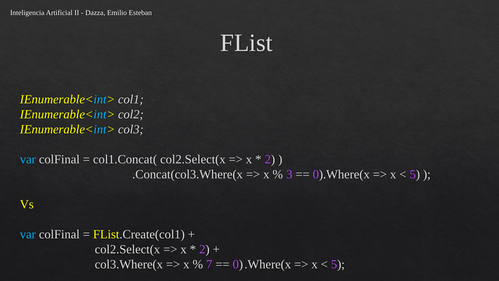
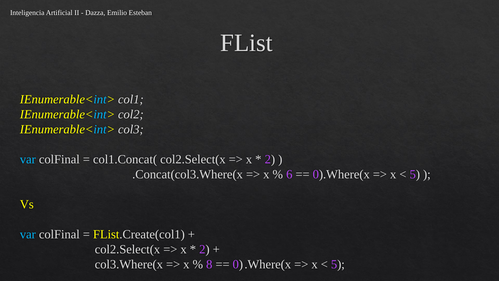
3: 3 -> 6
7: 7 -> 8
